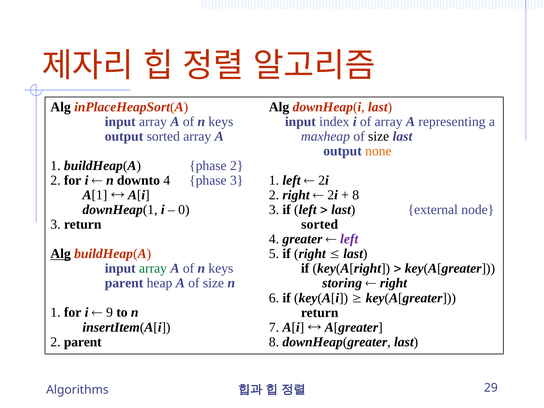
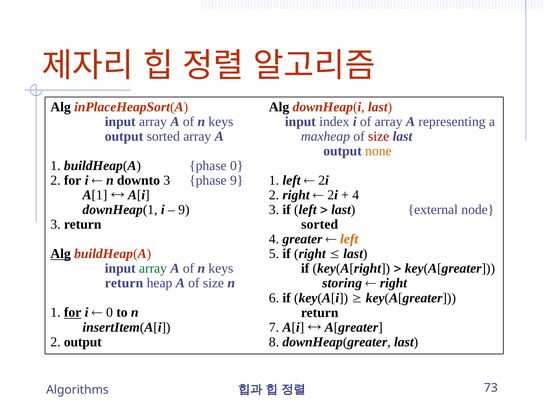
size at (379, 136) colour: black -> red
phase 2: 2 -> 0
downto 4: 4 -> 3
phase 3: 3 -> 9
8 at (356, 195): 8 -> 4
0 at (184, 210): 0 -> 9
left at (349, 239) colour: purple -> orange
parent at (124, 283): parent -> return
for at (73, 313) underline: none -> present
9 at (109, 313): 9 -> 0
2 parent: parent -> output
29: 29 -> 73
